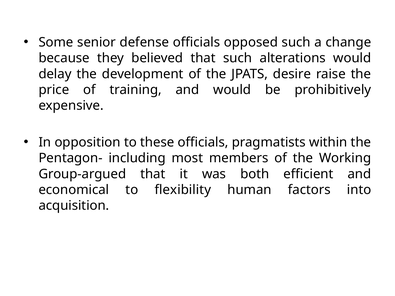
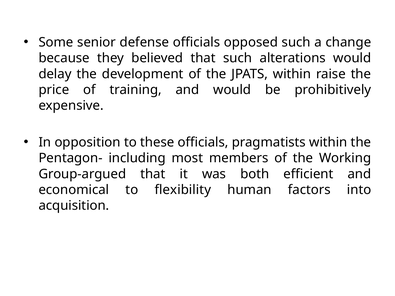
JPATS desire: desire -> within
